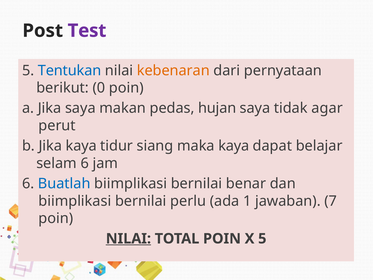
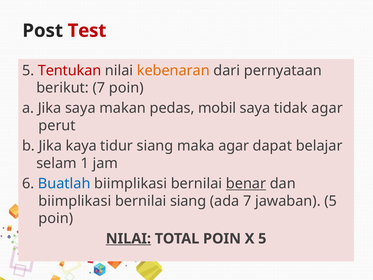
Test colour: purple -> red
Tentukan colour: blue -> red
berikut 0: 0 -> 7
hujan: hujan -> mobil
maka kaya: kaya -> agar
selam 6: 6 -> 1
benar underline: none -> present
bernilai perlu: perlu -> siang
ada 1: 1 -> 7
jawaban 7: 7 -> 5
